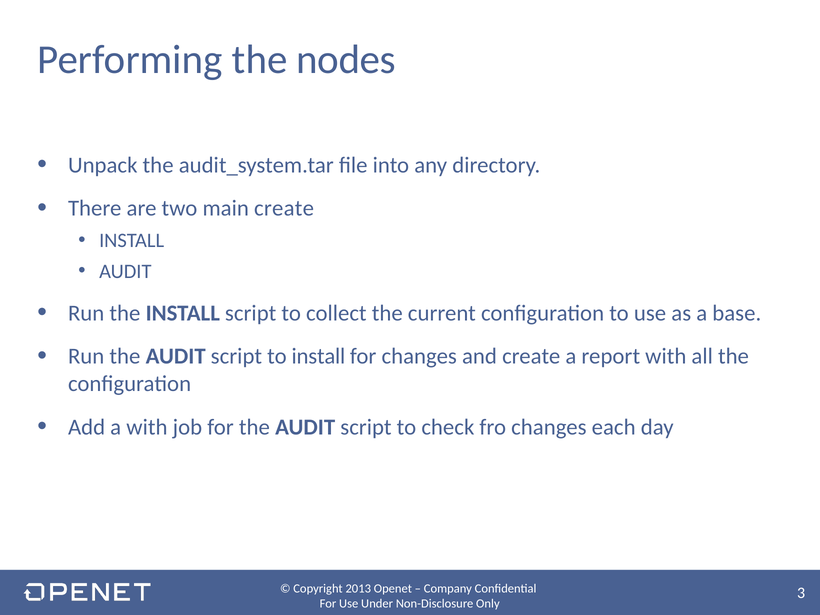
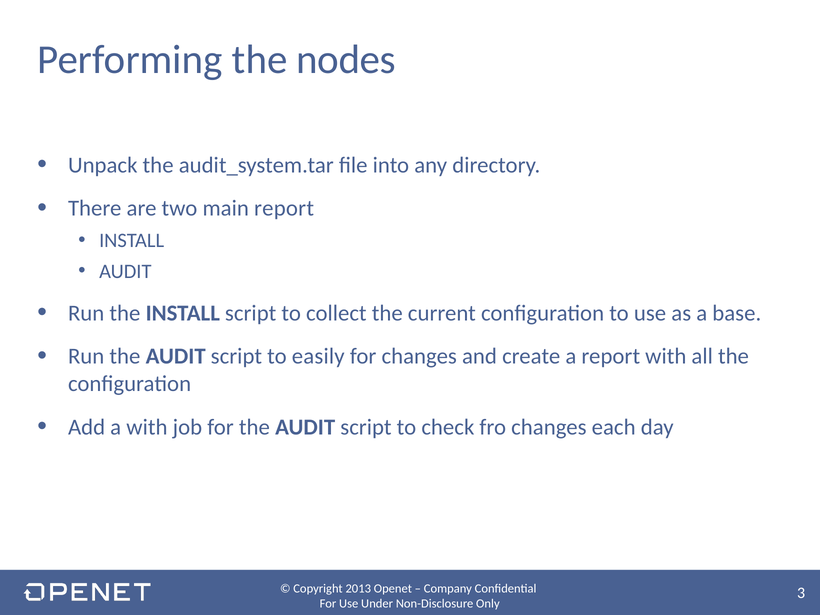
main create: create -> report
to install: install -> easily
